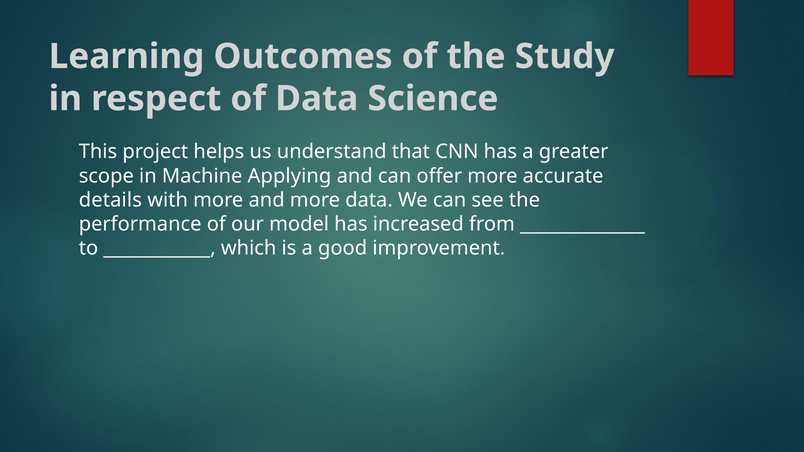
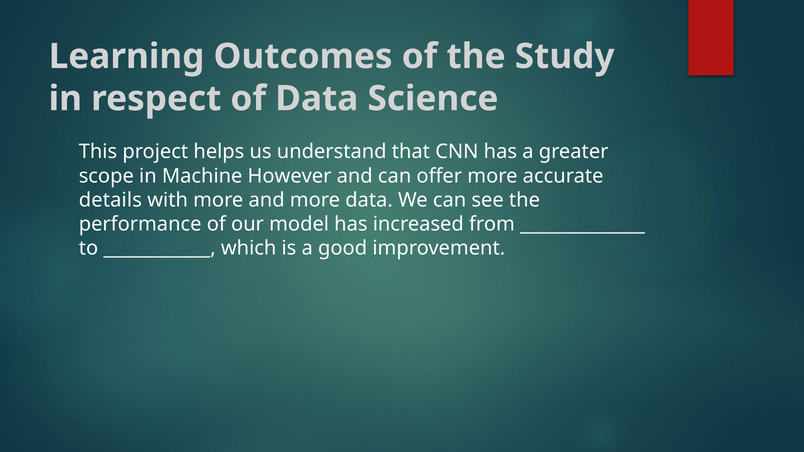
Applying: Applying -> However
